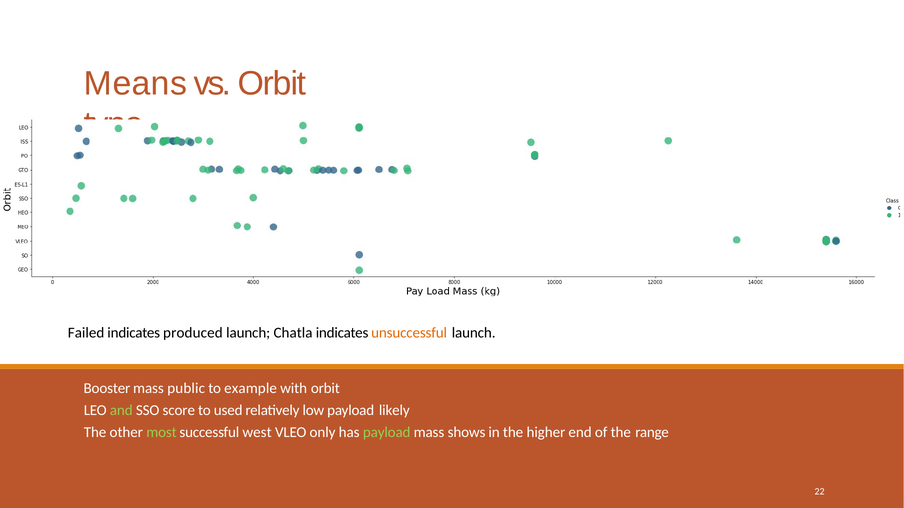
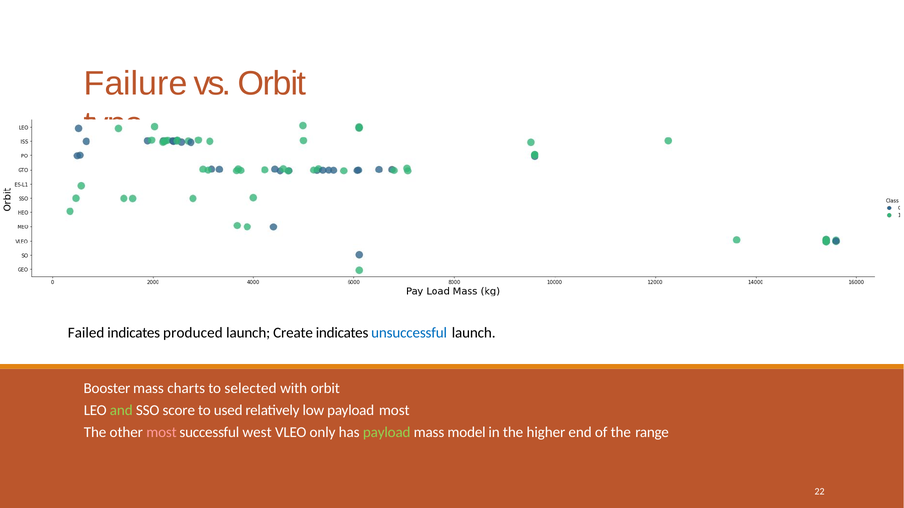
Means: Means -> Failure
Chatla: Chatla -> Create
unsuccessful colour: orange -> blue
public: public -> charts
example: example -> selected
payload likely: likely -> most
most at (161, 432) colour: light green -> pink
shows: shows -> model
